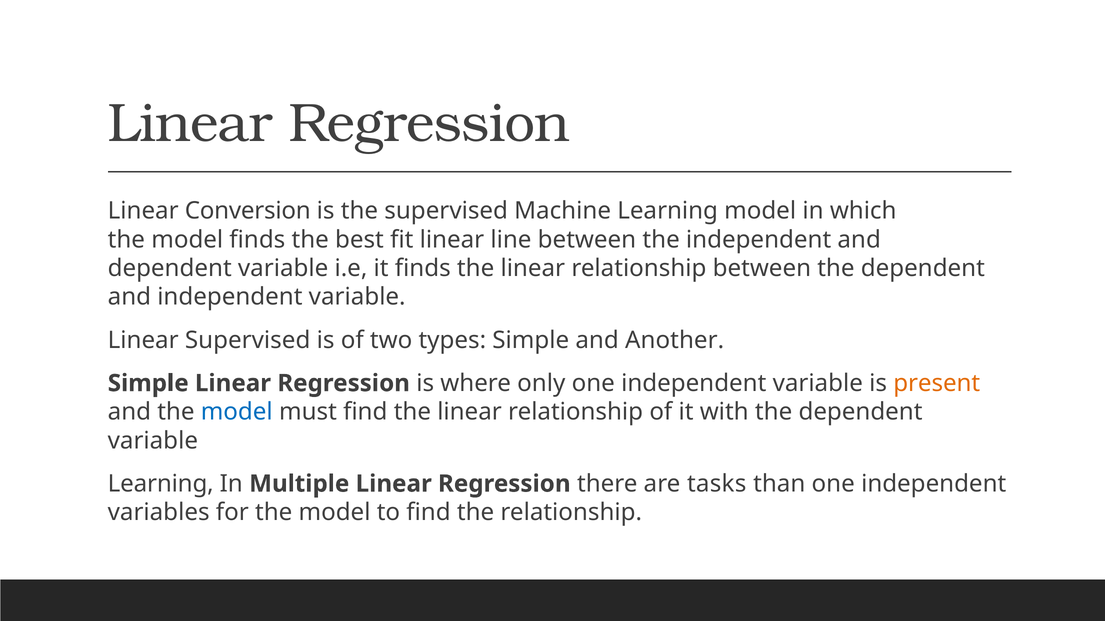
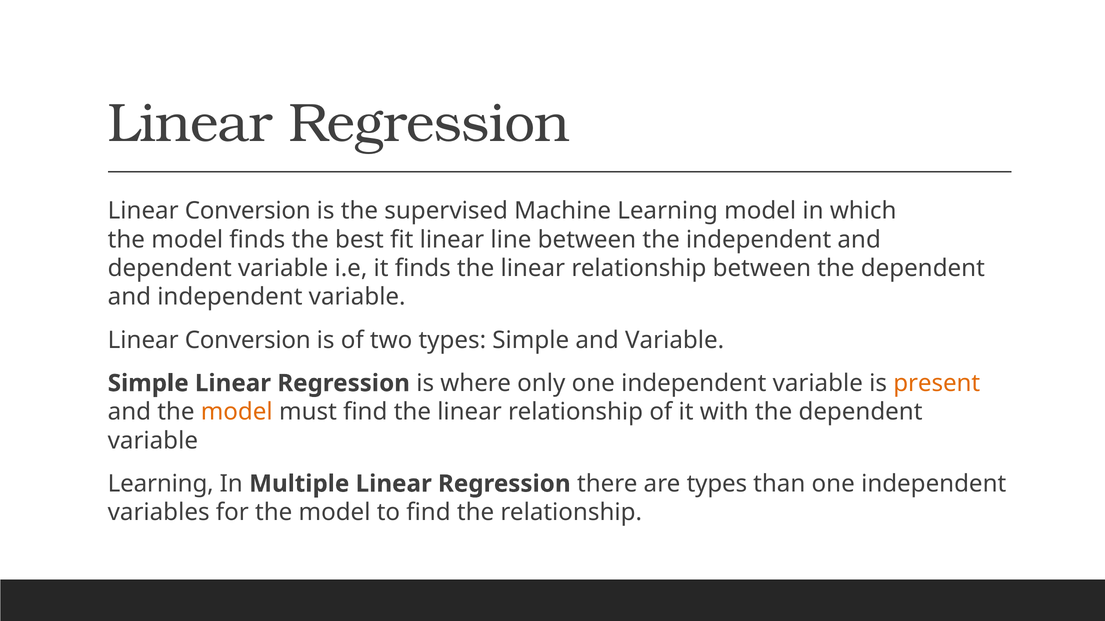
Supervised at (248, 340): Supervised -> Conversion
and Another: Another -> Variable
model at (237, 412) colour: blue -> orange
are tasks: tasks -> types
